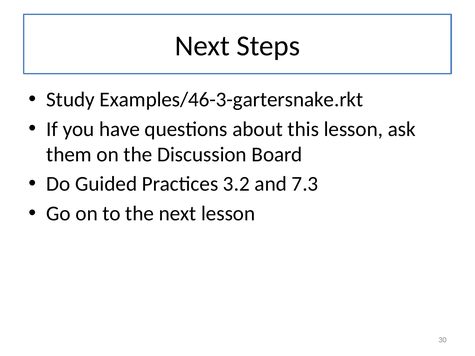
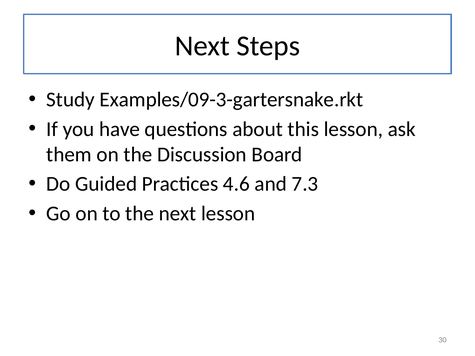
Examples/46-3-gartersnake.rkt: Examples/46-3-gartersnake.rkt -> Examples/09-3-gartersnake.rkt
3.2: 3.2 -> 4.6
